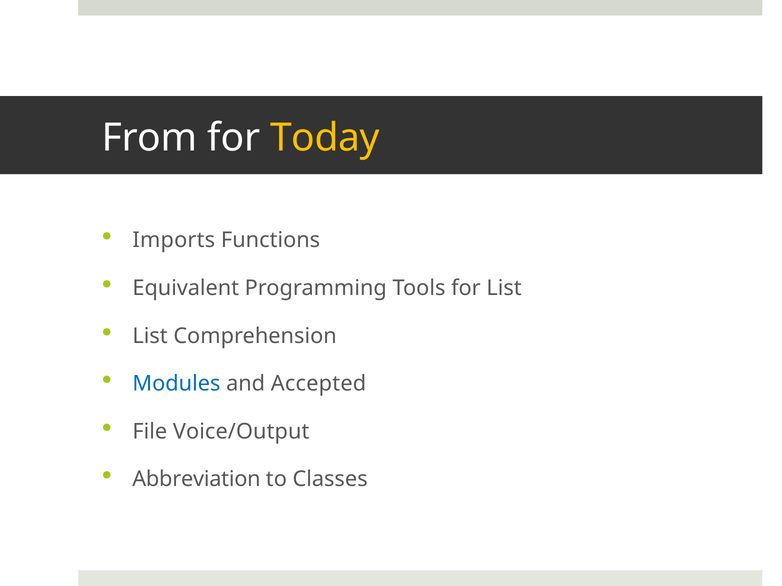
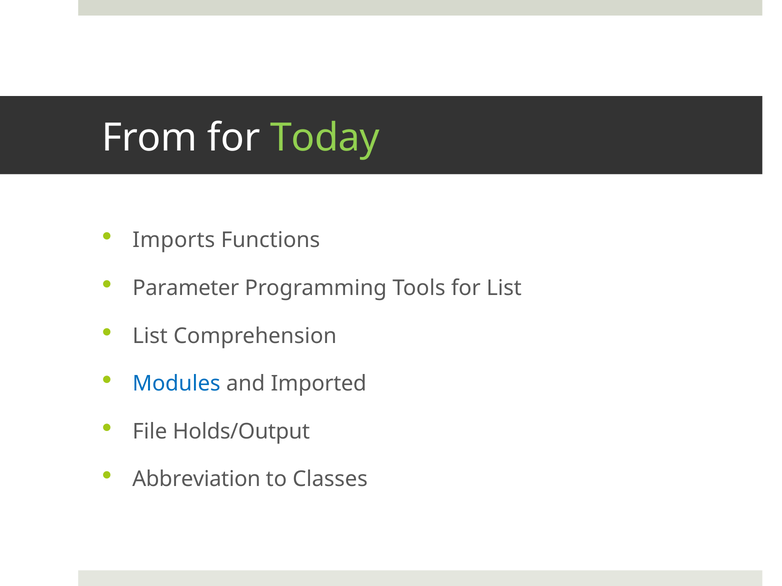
Today colour: yellow -> light green
Equivalent: Equivalent -> Parameter
Accepted: Accepted -> Imported
Voice/Output: Voice/Output -> Holds/Output
